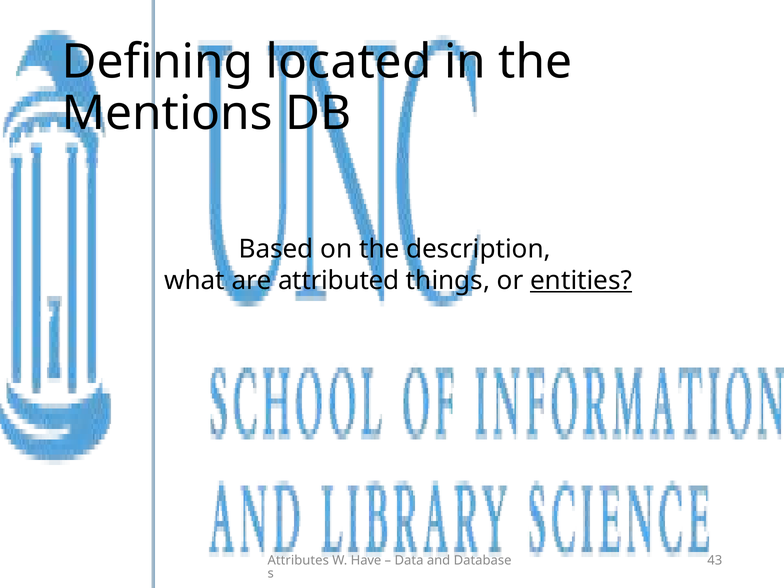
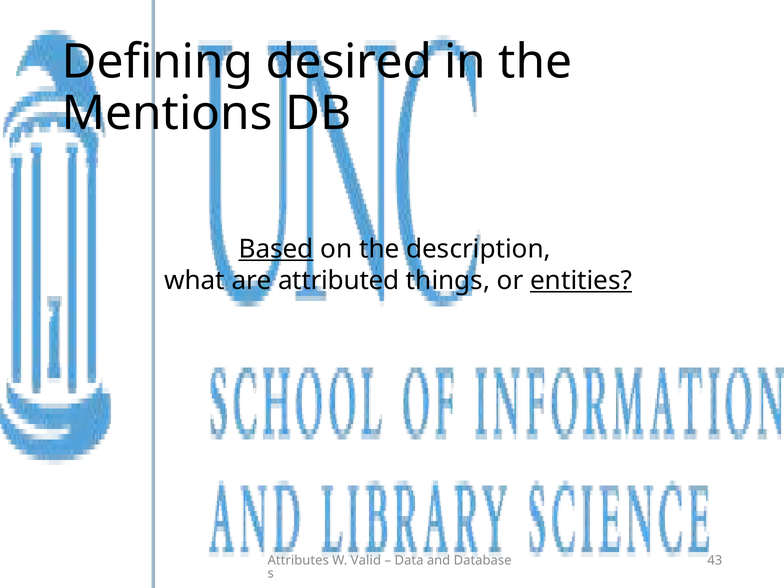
located: located -> desired
Based underline: none -> present
Have: Have -> Valid
